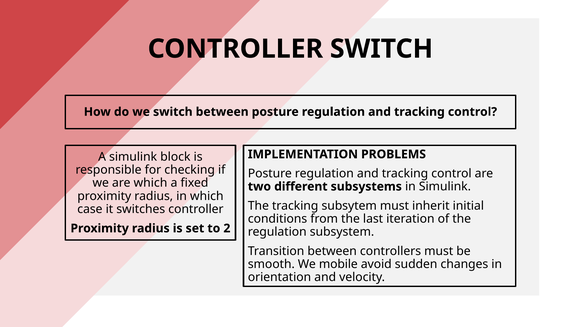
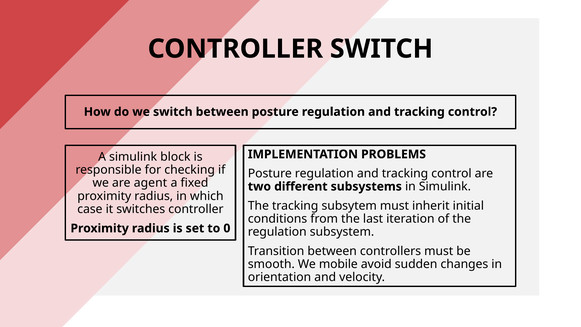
are which: which -> agent
2: 2 -> 0
